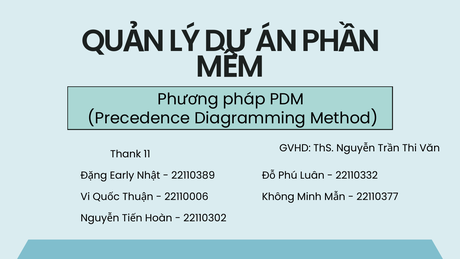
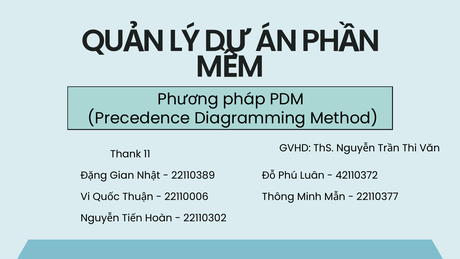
Early: Early -> Gian
22110332: 22110332 -> 42110372
Không: Không -> Thông
